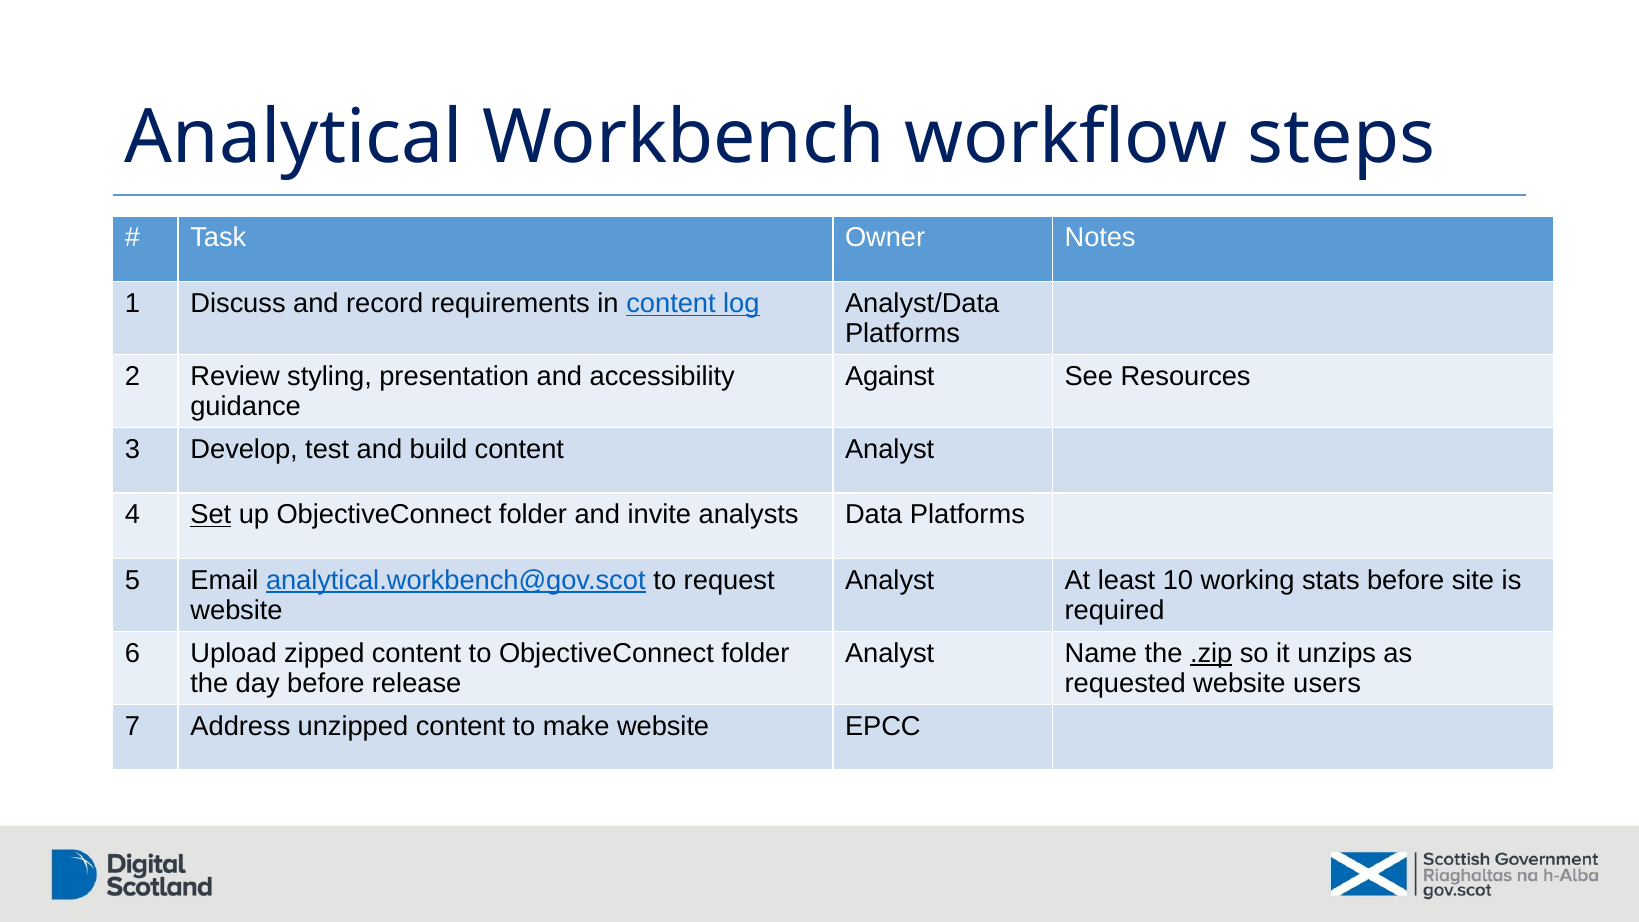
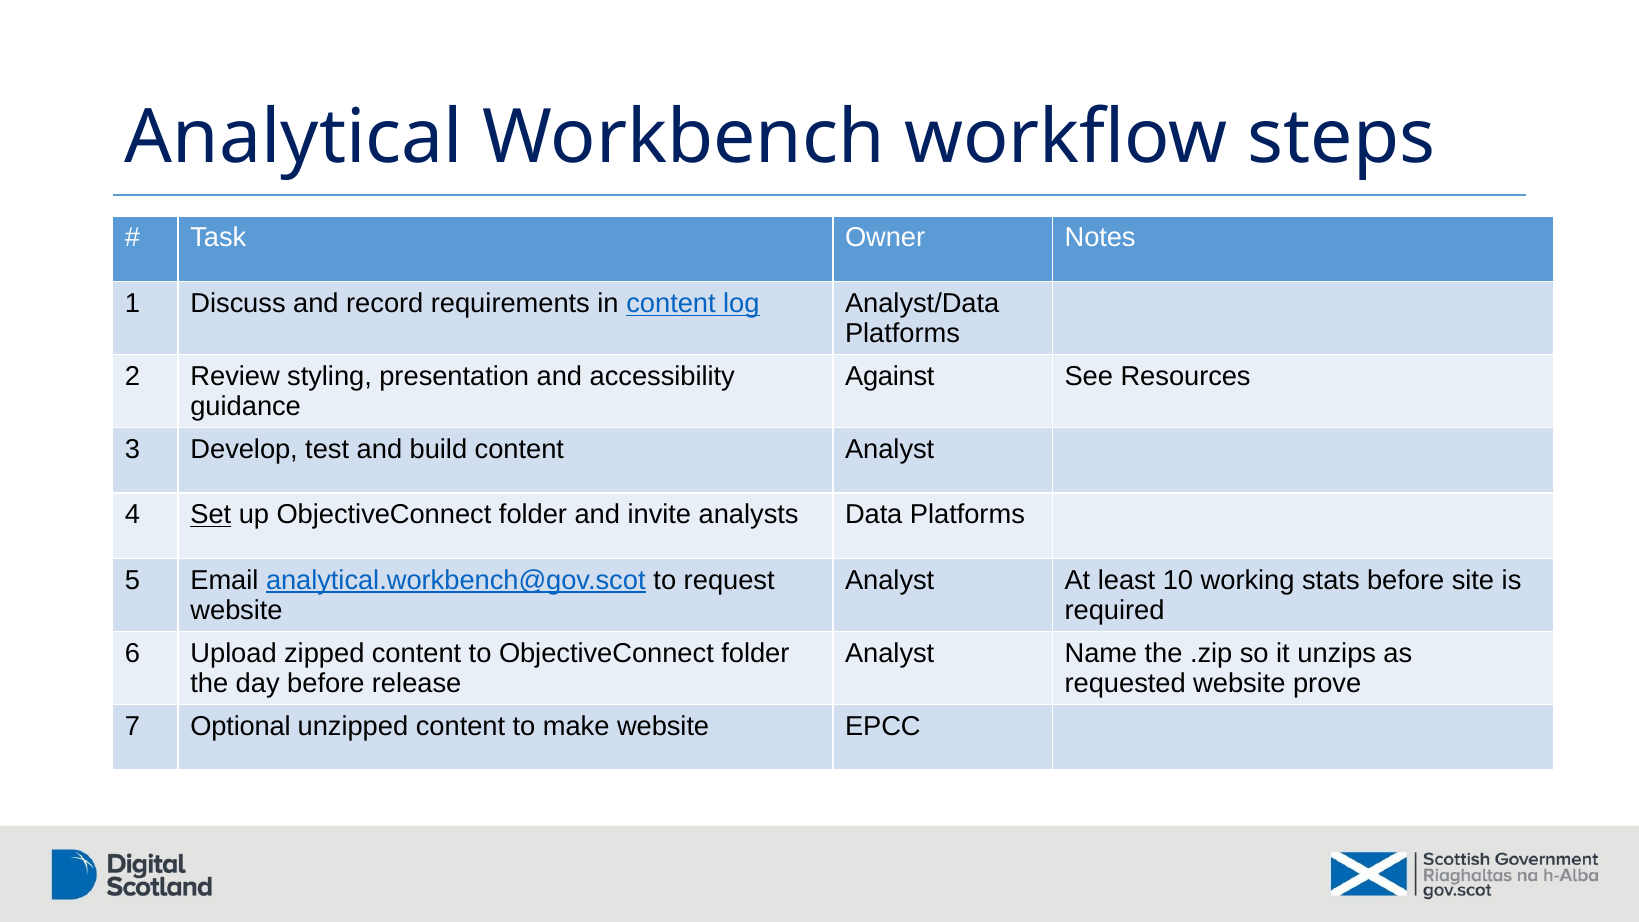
.zip underline: present -> none
users: users -> prove
Address: Address -> Optional
